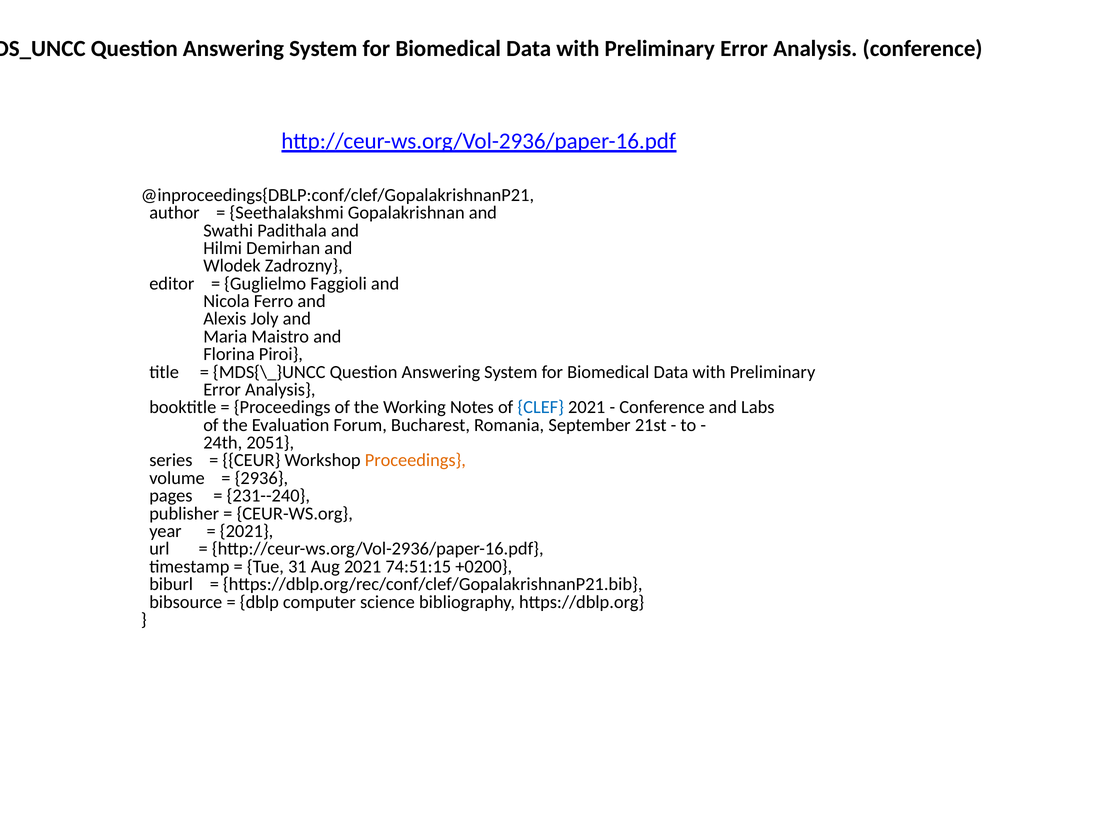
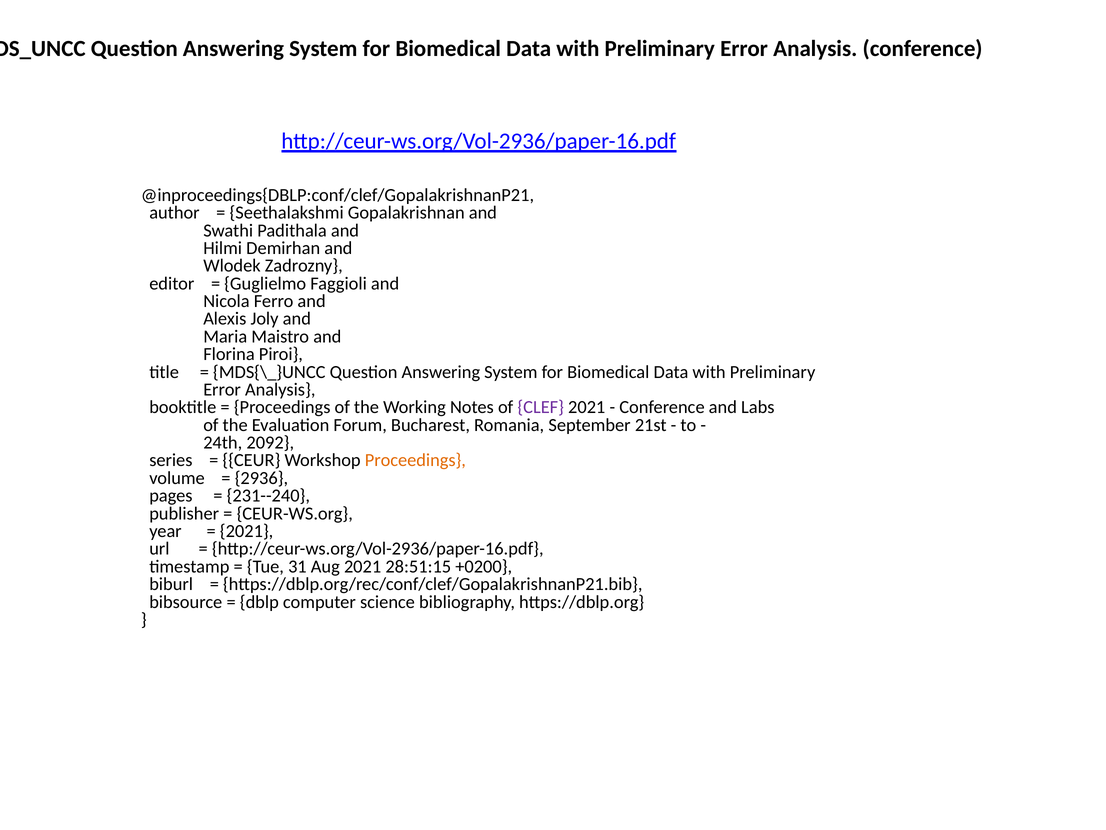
CLEF colour: blue -> purple
2051: 2051 -> 2092
74:51:15: 74:51:15 -> 28:51:15
